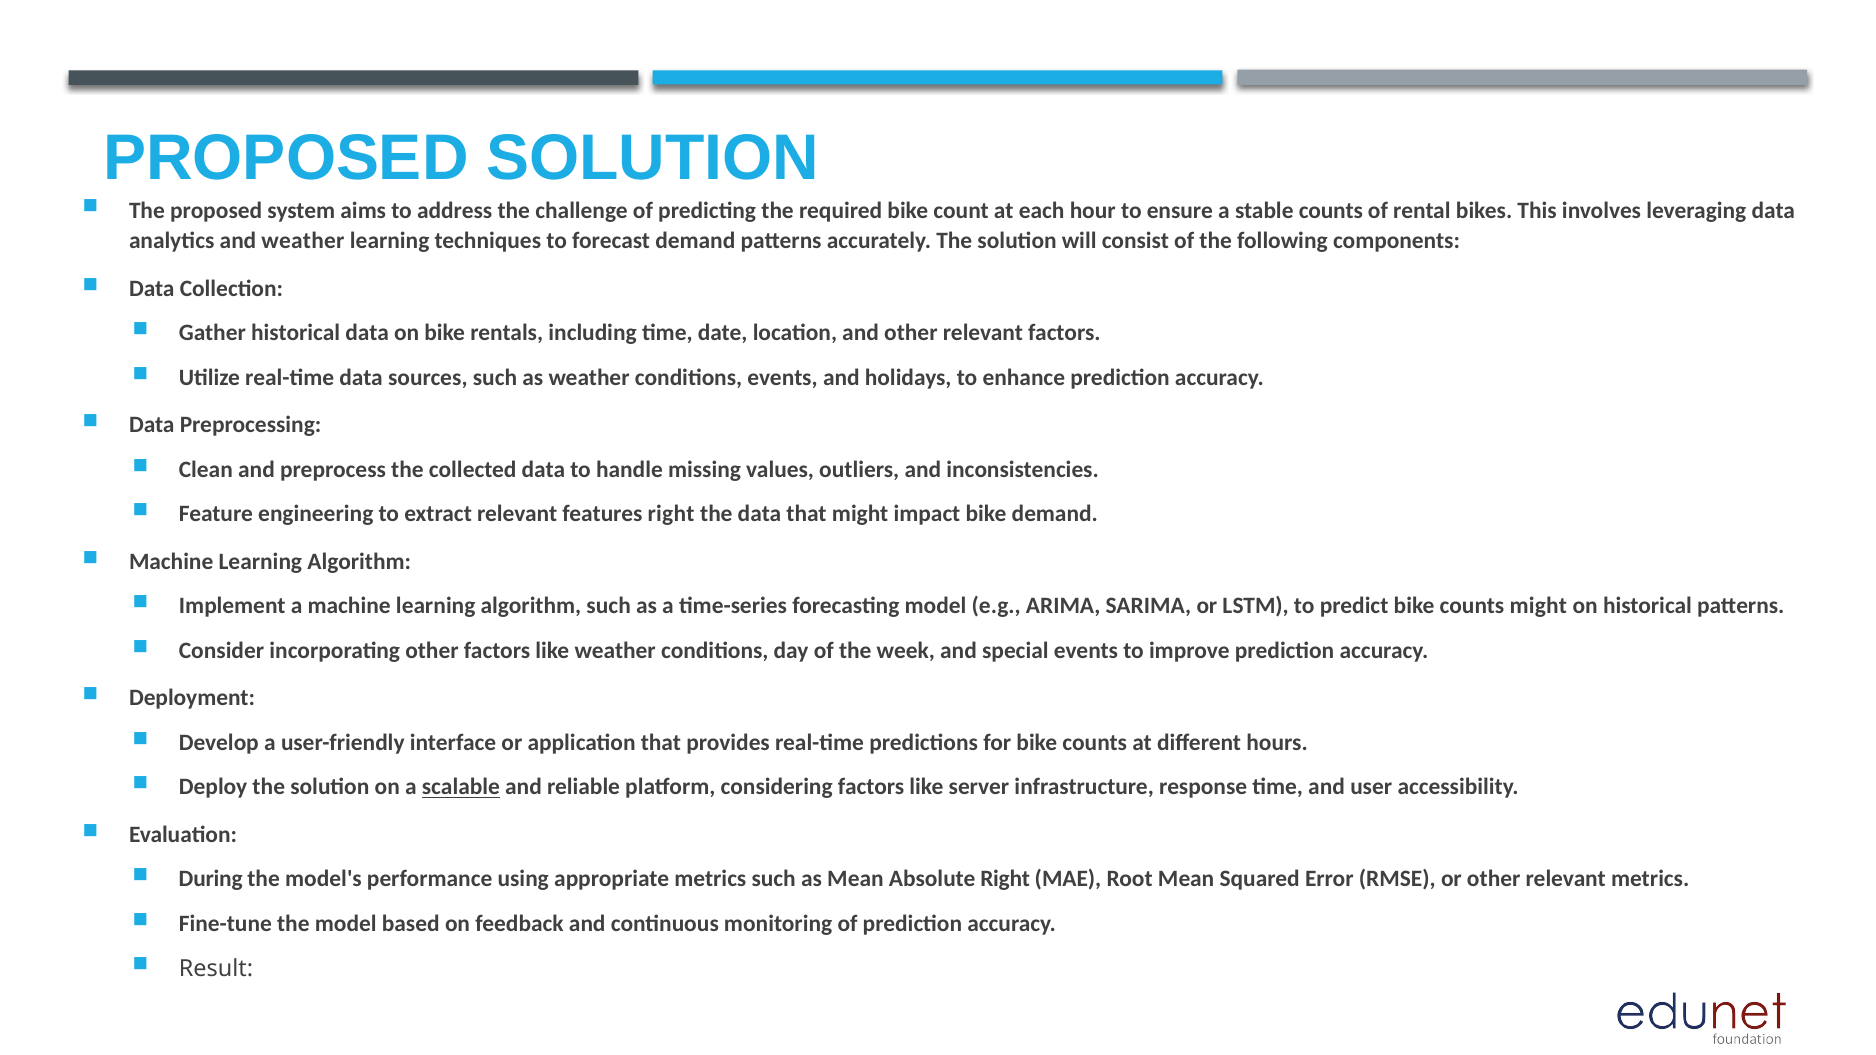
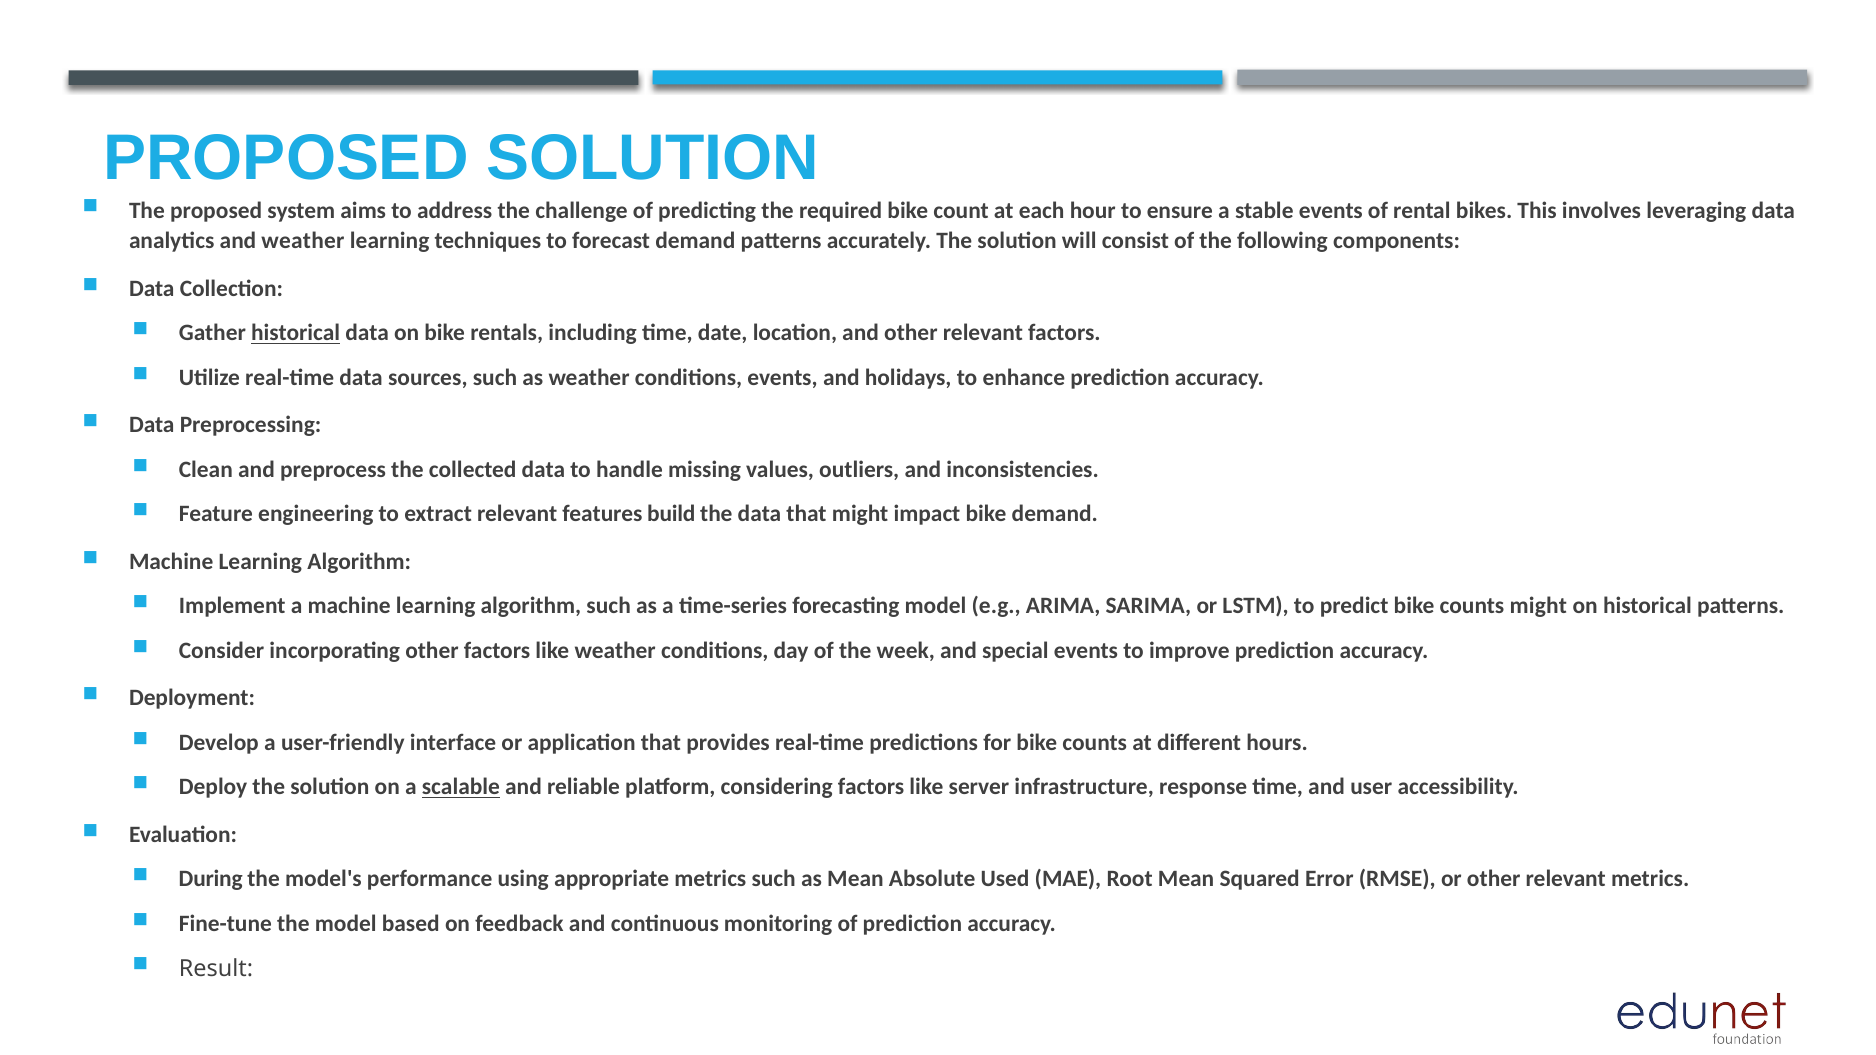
stable counts: counts -> events
historical at (296, 333) underline: none -> present
features right: right -> build
Absolute Right: Right -> Used
